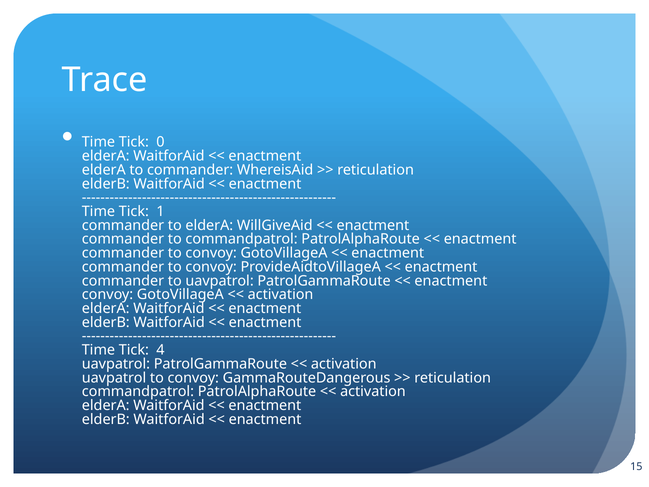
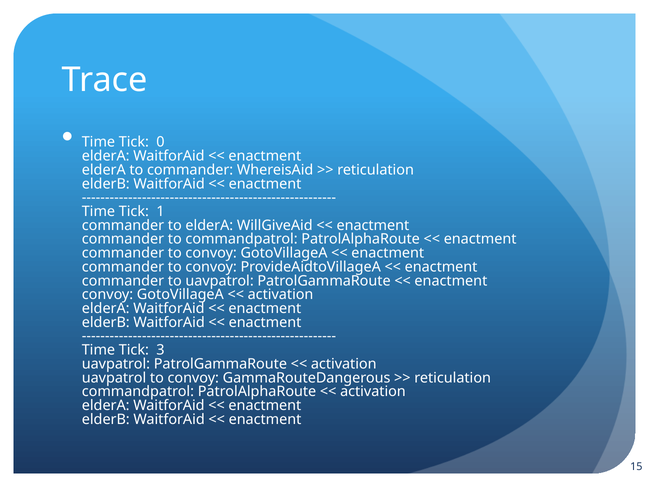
4: 4 -> 3
